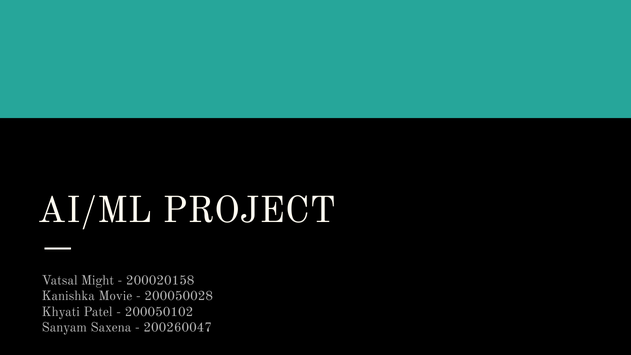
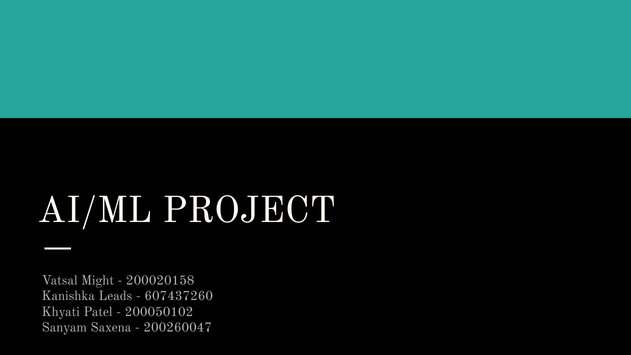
Movie: Movie -> Leads
200050028: 200050028 -> 607437260
